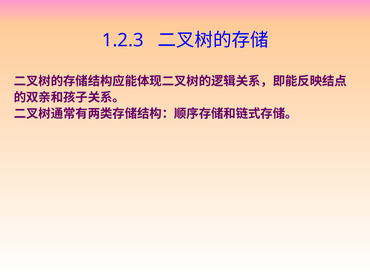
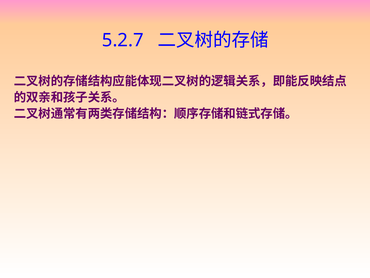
1.2.3: 1.2.3 -> 5.2.7
